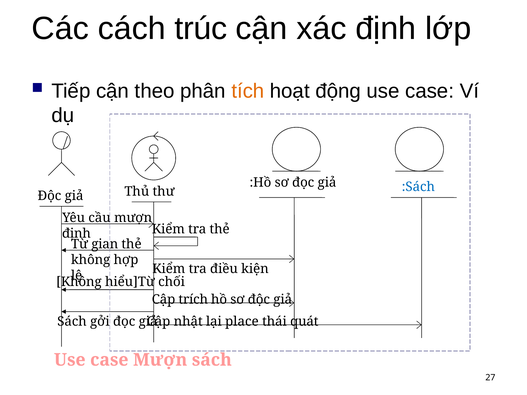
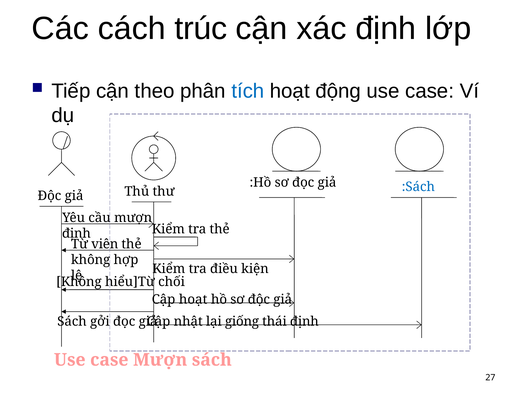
tích colour: orange -> blue
gian: gian -> viên
Cập trích: trích -> hoạt
place: place -> giống
thái quát: quát -> định
